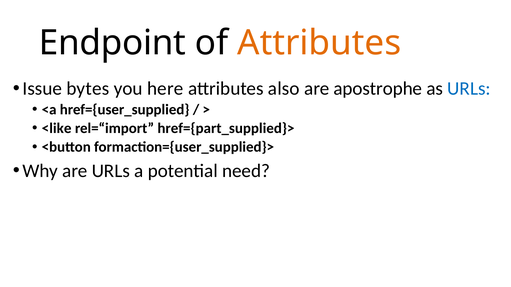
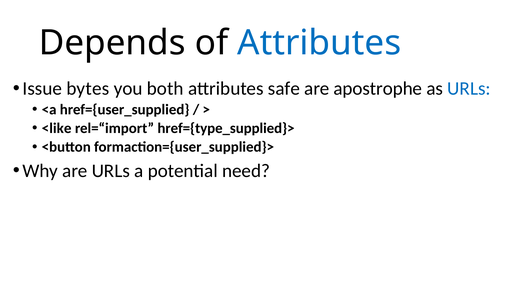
Endpoint: Endpoint -> Depends
Attributes at (319, 43) colour: orange -> blue
here: here -> both
also: also -> safe
href={part_supplied}>: href={part_supplied}> -> href={type_supplied}>
